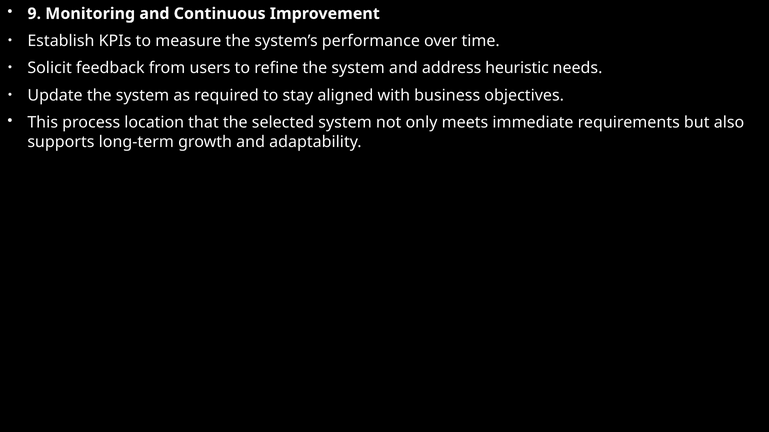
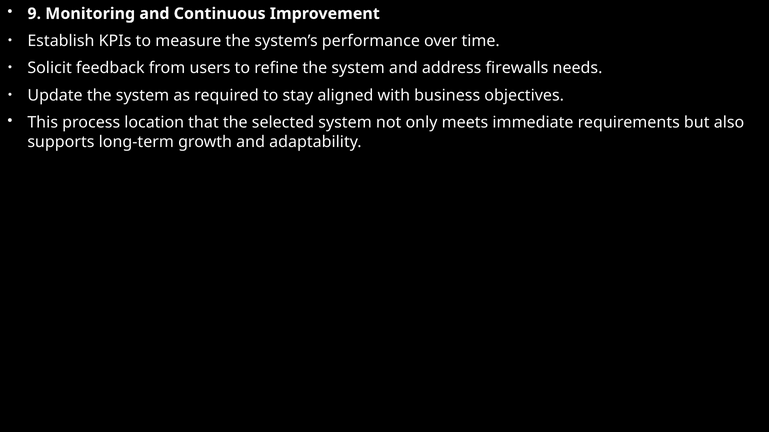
heuristic: heuristic -> firewalls
